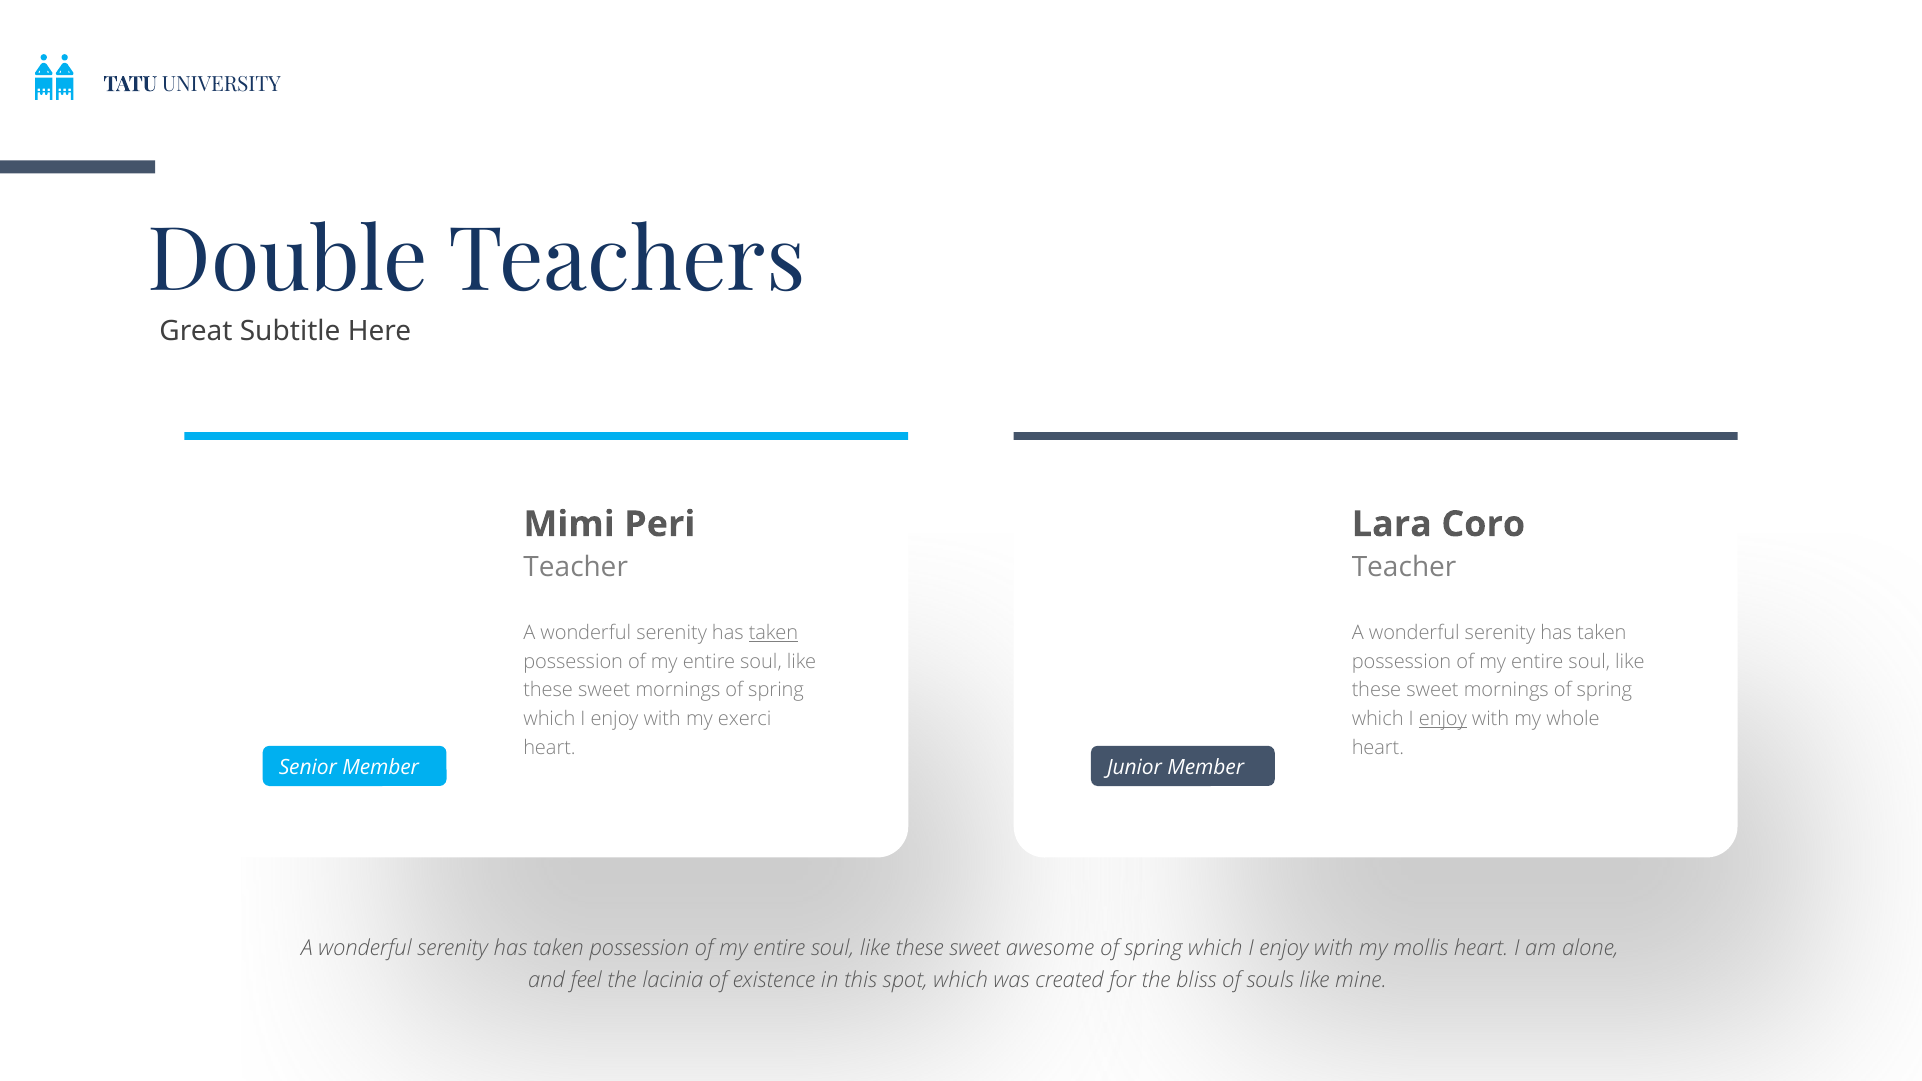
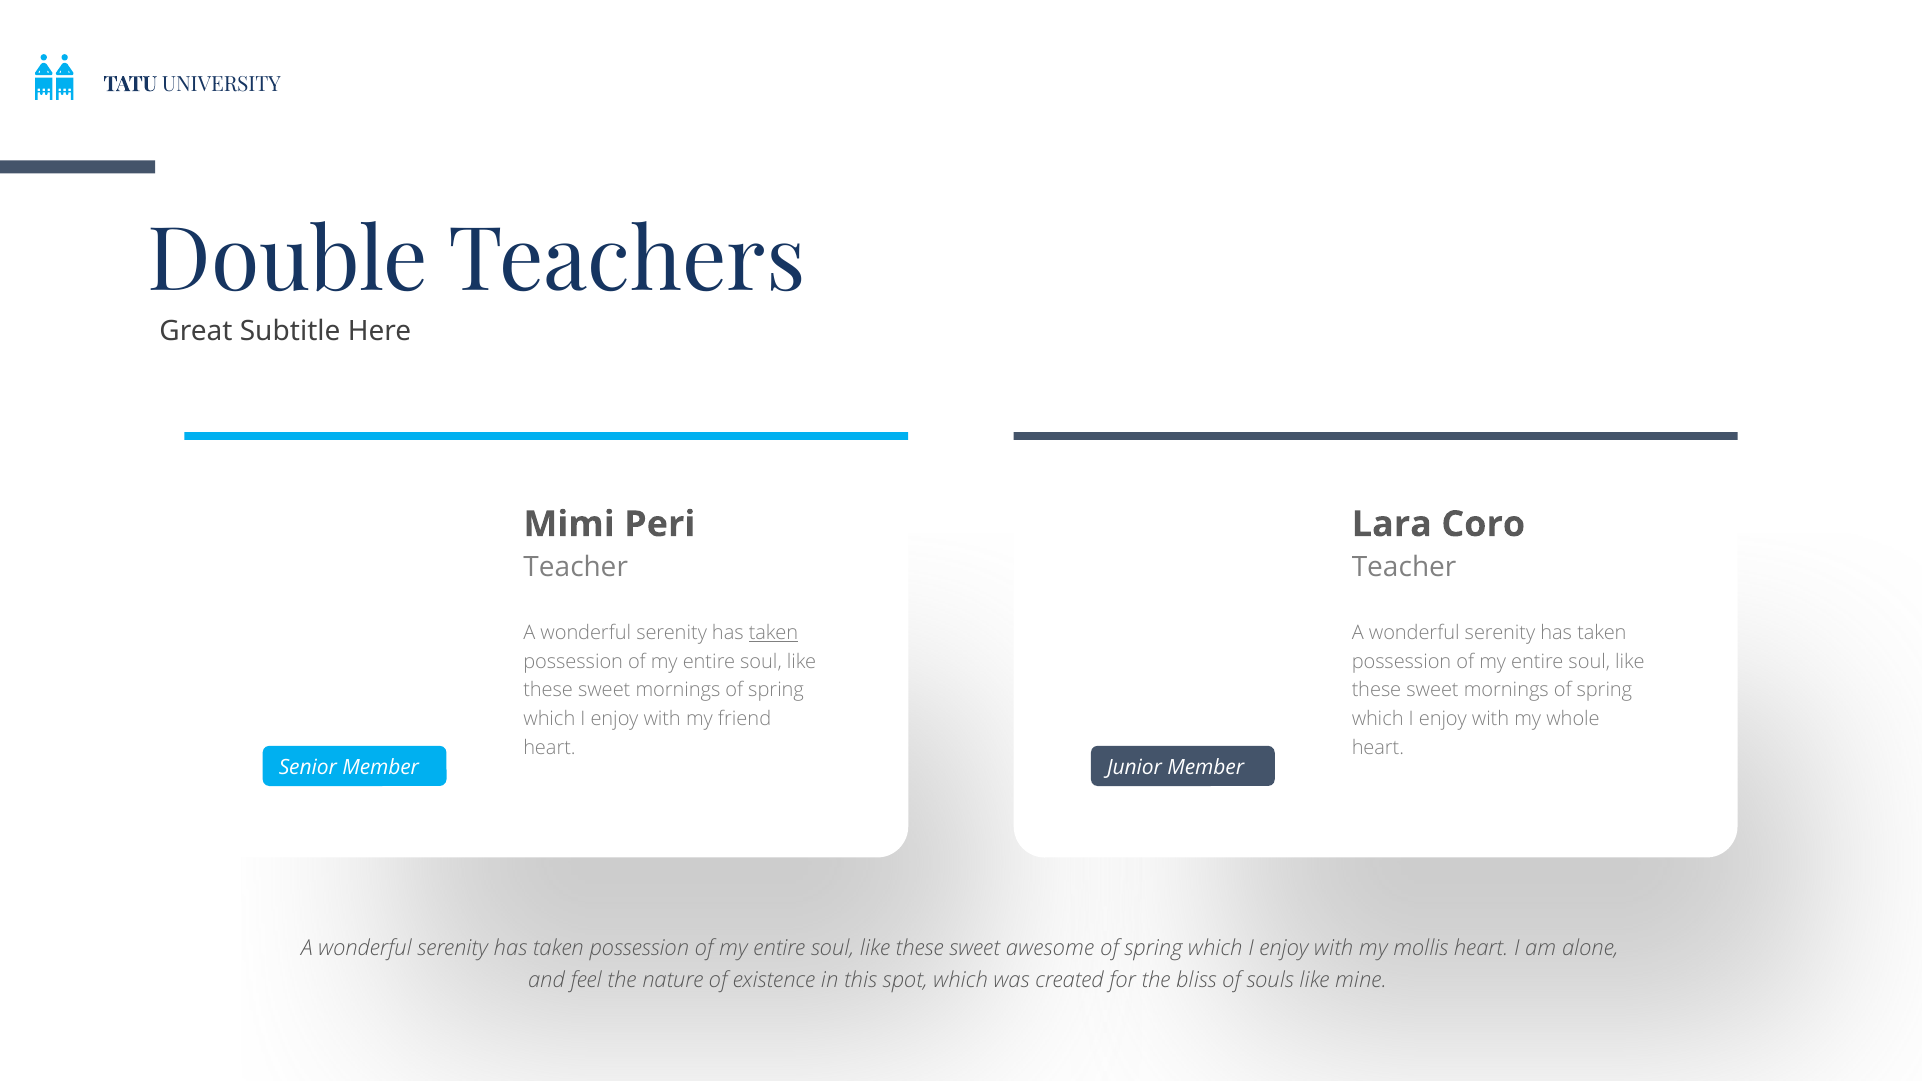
exerci: exerci -> friend
enjoy at (1443, 719) underline: present -> none
lacinia: lacinia -> nature
